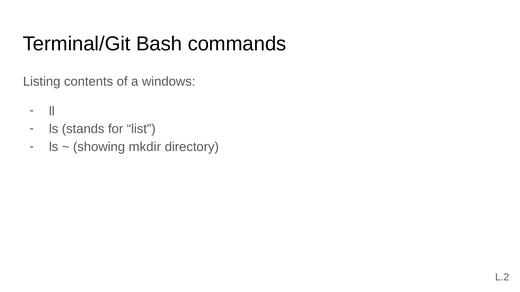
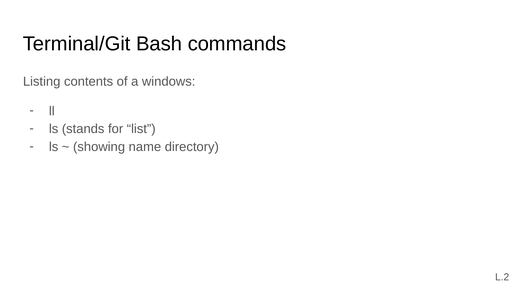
mkdir: mkdir -> name
